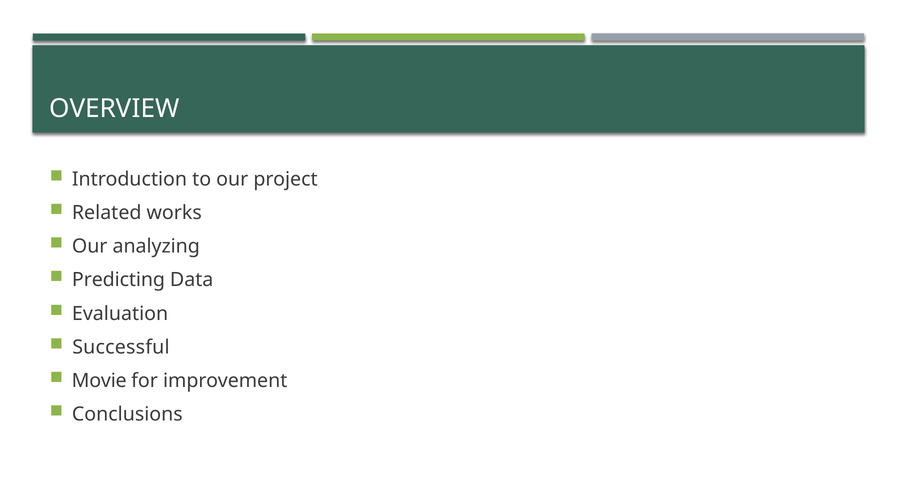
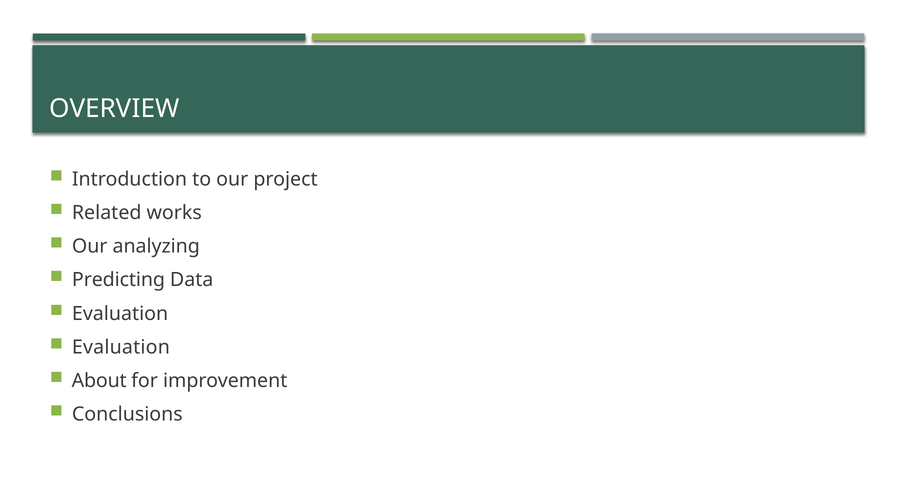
Successful at (121, 348): Successful -> Evaluation
Movie: Movie -> About
